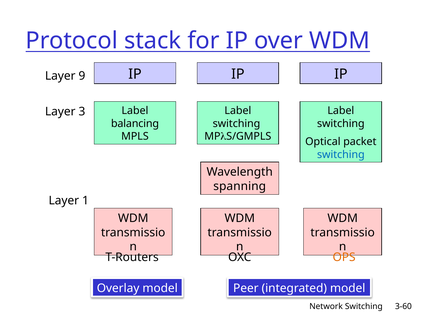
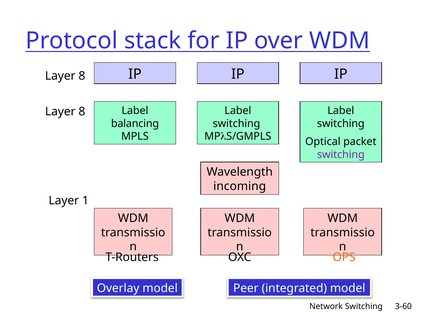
9 at (82, 76): 9 -> 8
3 at (82, 111): 3 -> 8
switching at (341, 154) colour: blue -> purple
spanning: spanning -> incoming
